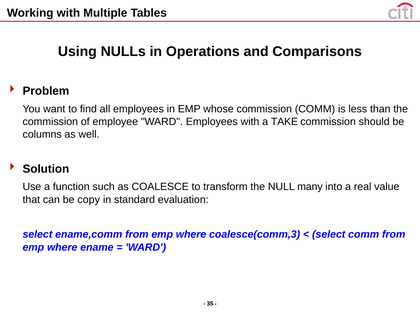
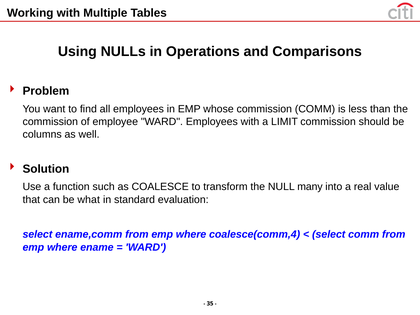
TAKE: TAKE -> LIMIT
copy: copy -> what
coalesce(comm,3: coalesce(comm,3 -> coalesce(comm,4
